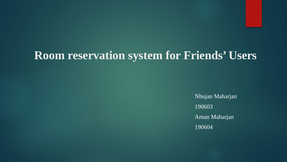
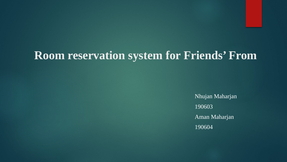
Users: Users -> From
